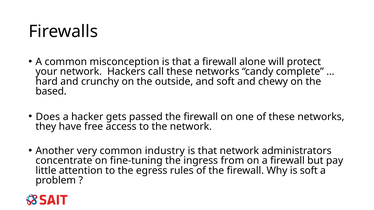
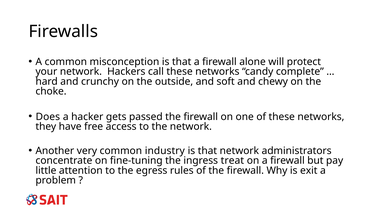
based: based -> choke
from: from -> treat
is soft: soft -> exit
